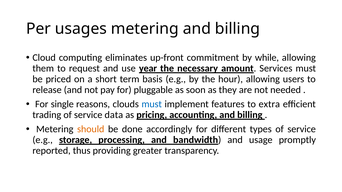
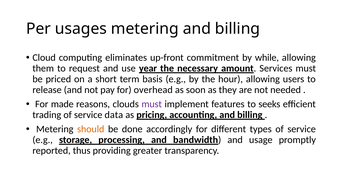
pluggable: pluggable -> overhead
single: single -> made
must at (152, 104) colour: blue -> purple
extra: extra -> seeks
